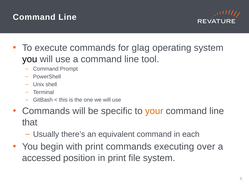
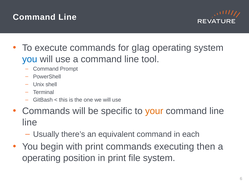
you at (30, 59) colour: black -> blue
that at (30, 122): that -> line
over: over -> then
accessed at (41, 158): accessed -> operating
